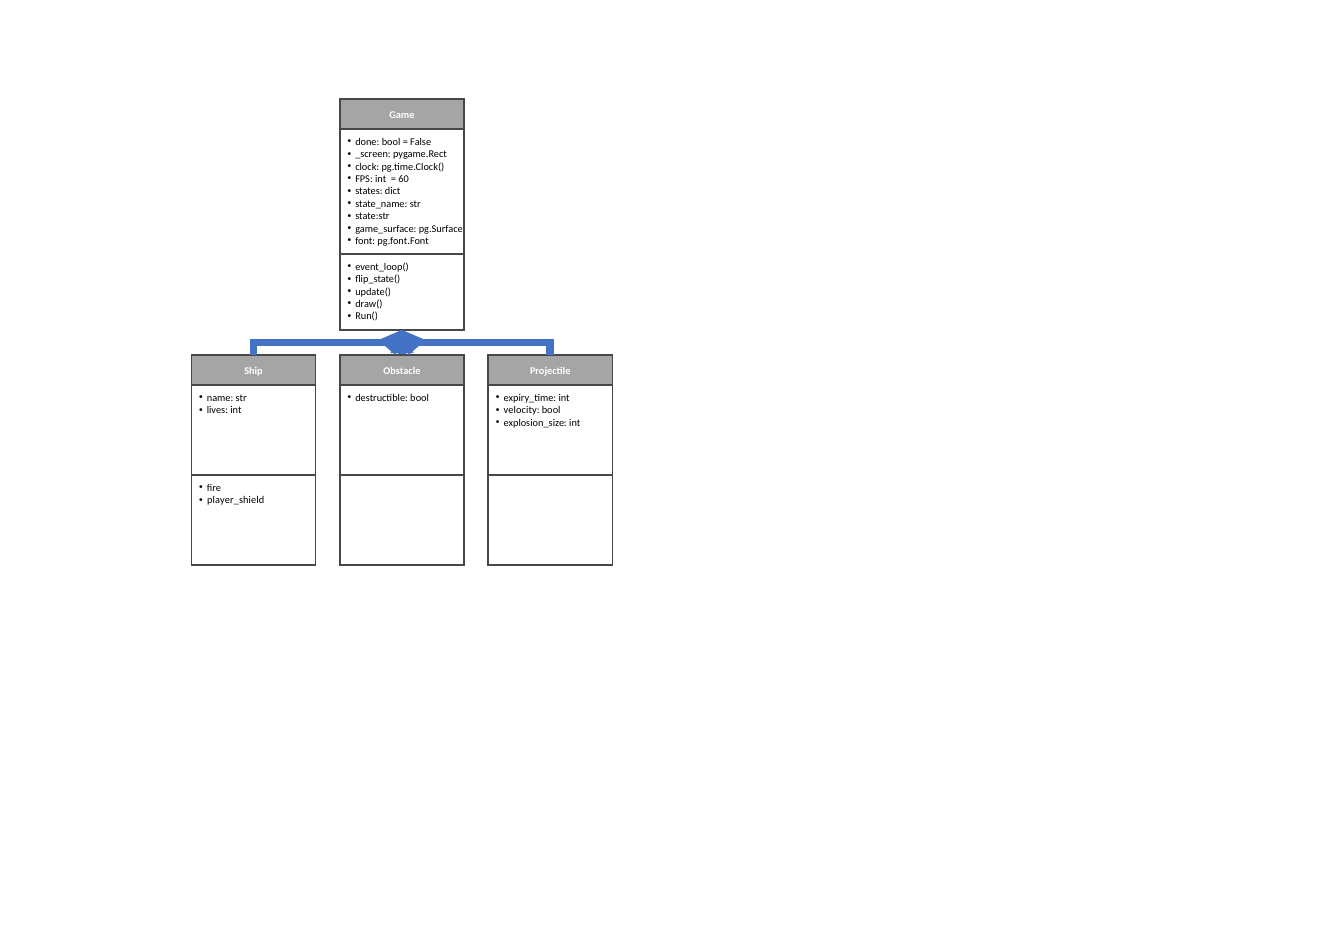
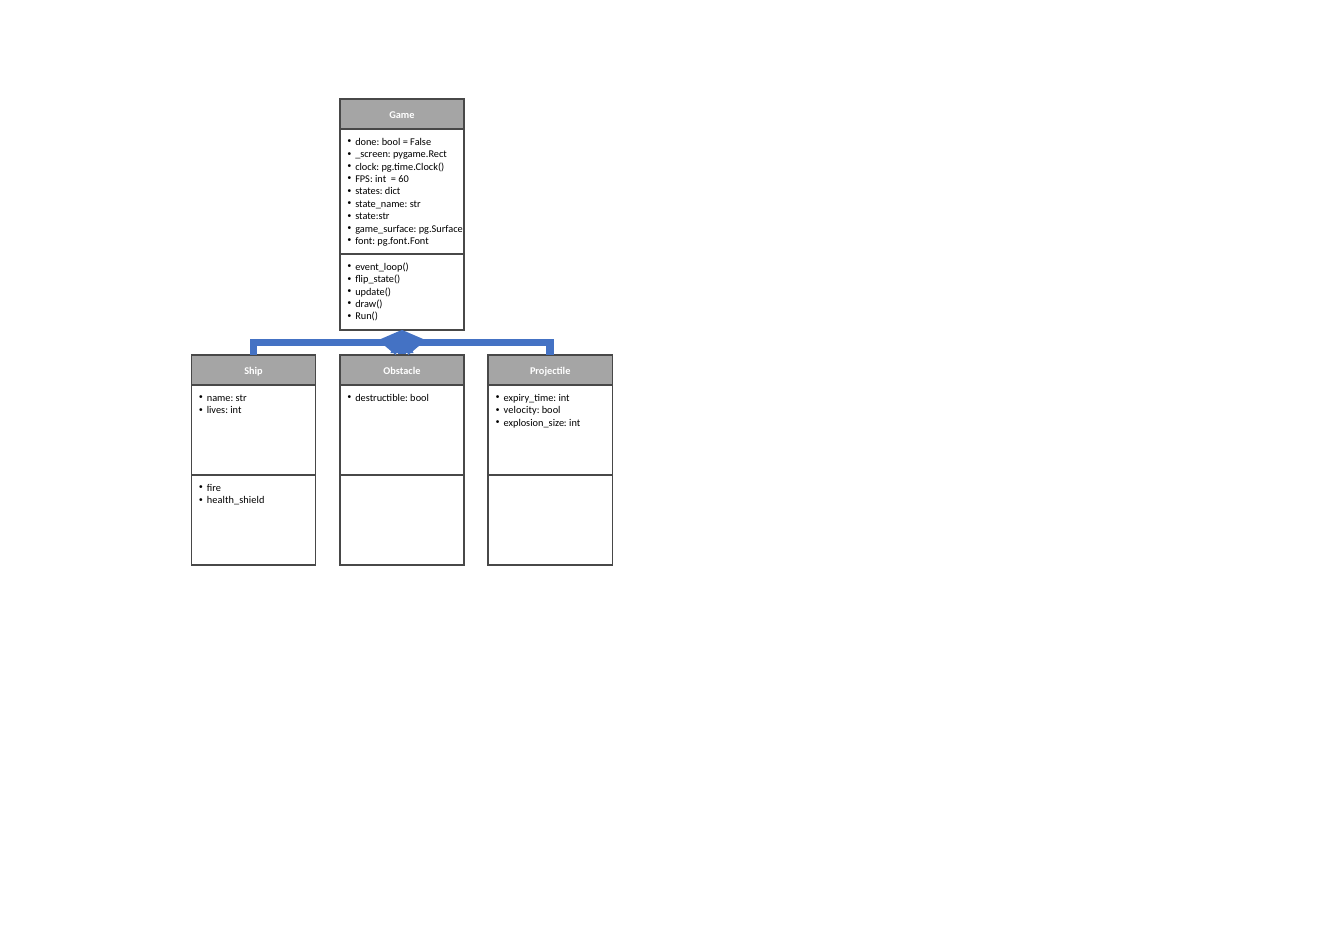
player_shield: player_shield -> health_shield
